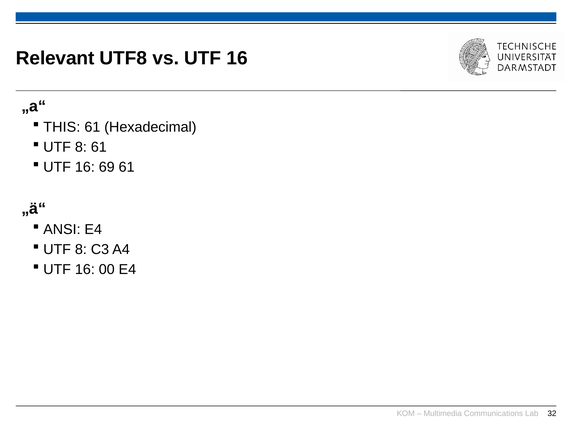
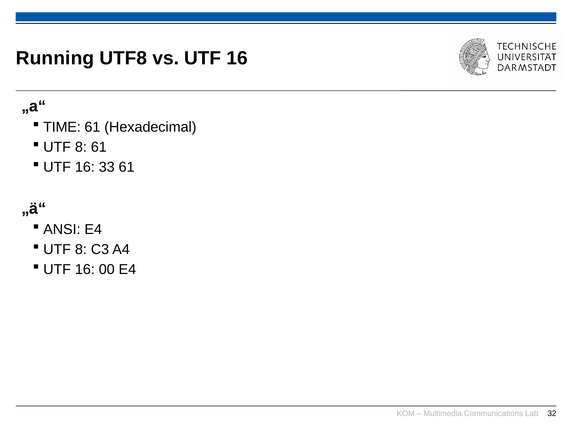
Relevant: Relevant -> Running
THIS: THIS -> TIME
69: 69 -> 33
